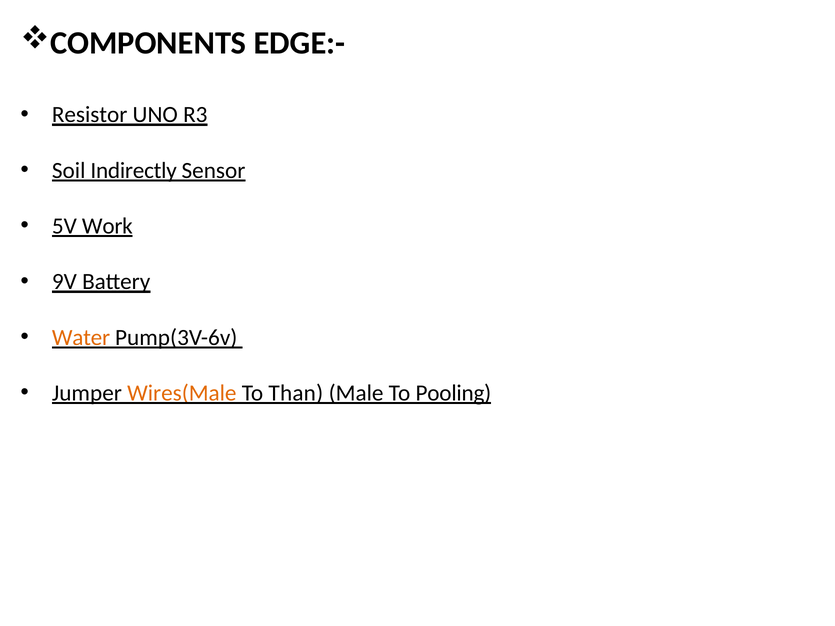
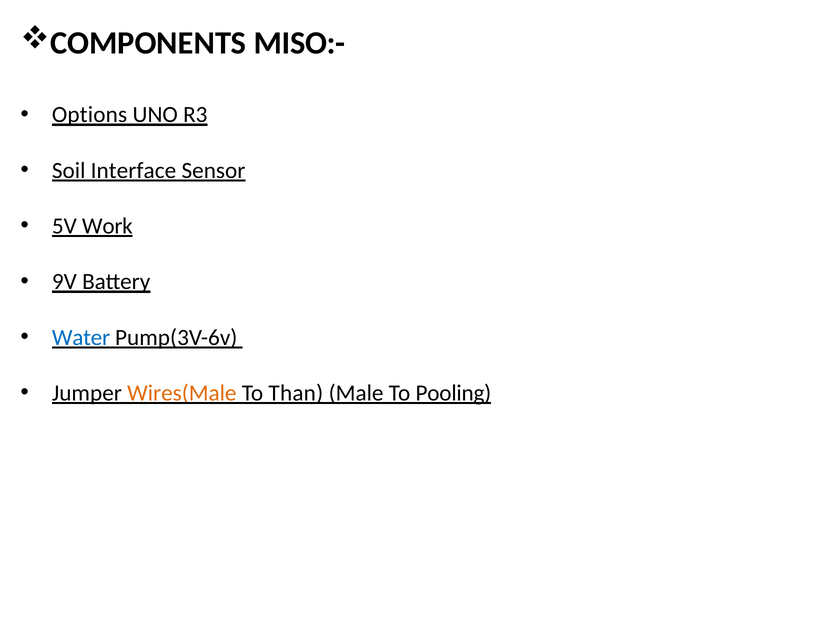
EDGE:-: EDGE:- -> MISO:-
Resistor: Resistor -> Options
Indirectly: Indirectly -> Interface
Water colour: orange -> blue
